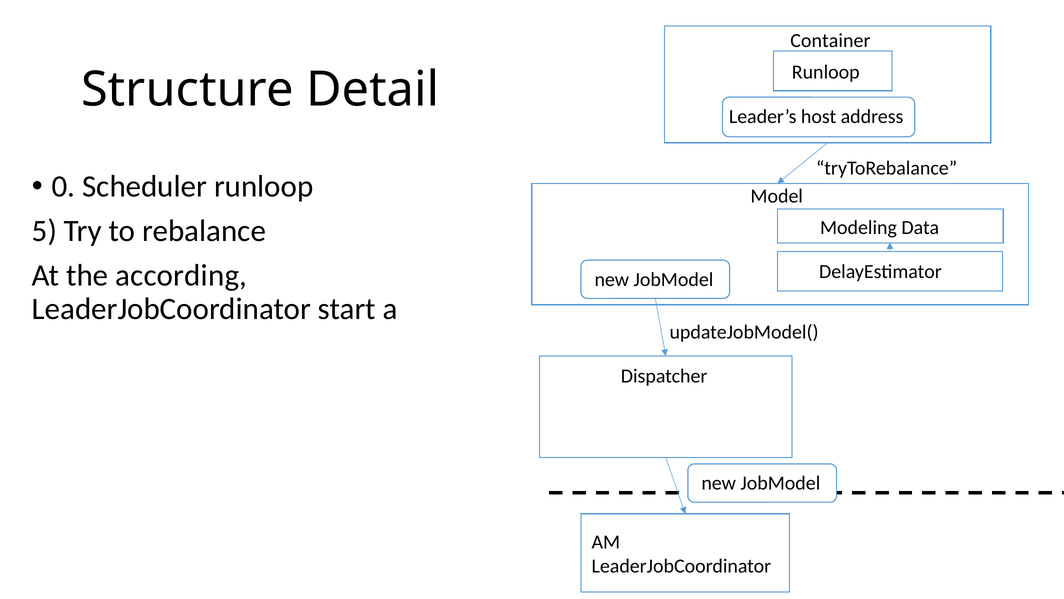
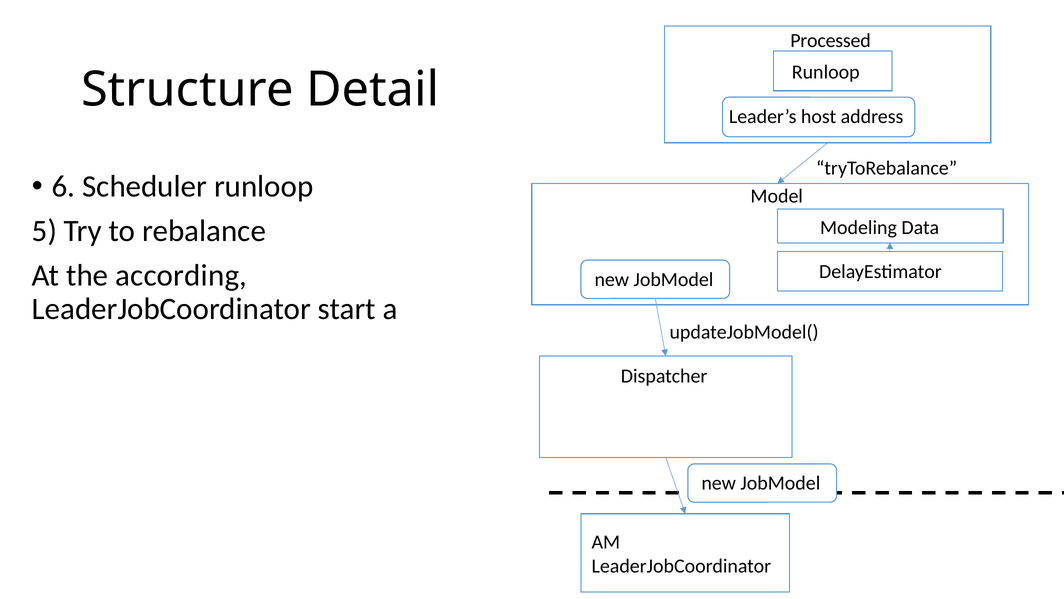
Container: Container -> Processed
0: 0 -> 6
